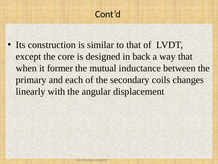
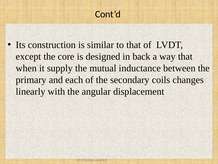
former: former -> supply
